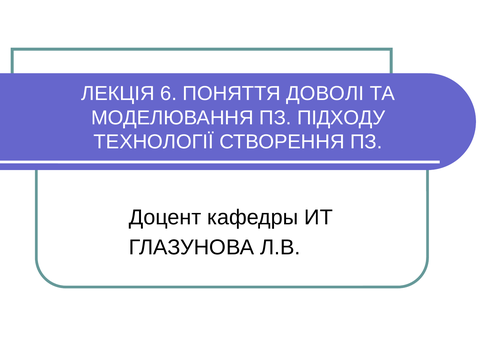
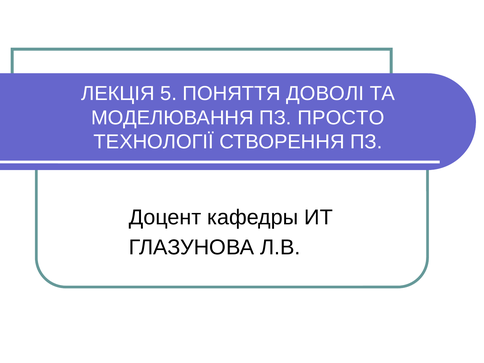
6: 6 -> 5
ПІДХОДУ: ПІДХОДУ -> ПРОСТО
